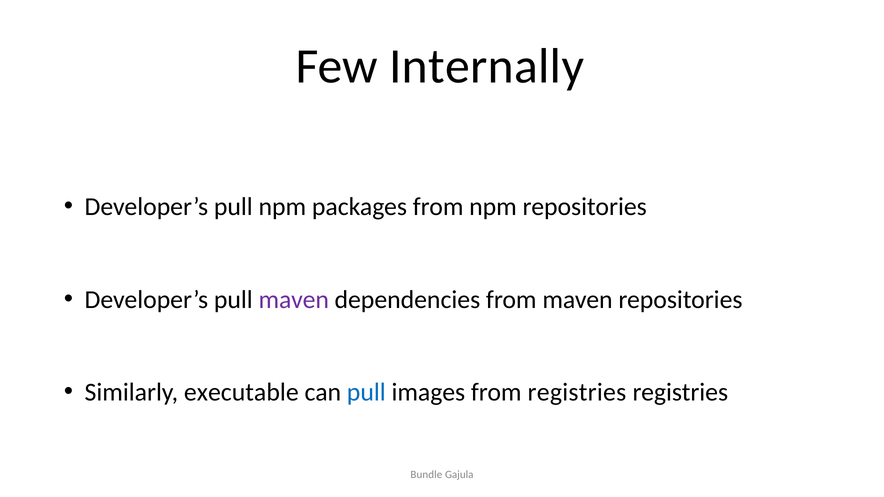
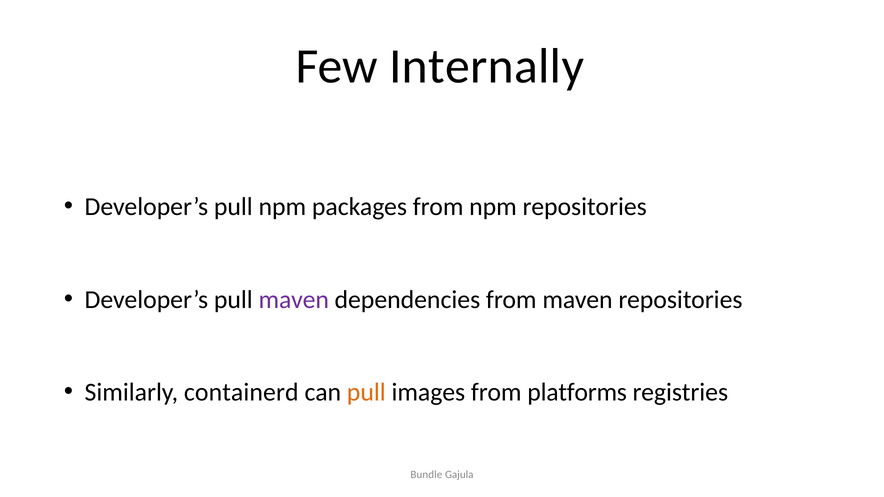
executable: executable -> containerd
pull at (366, 393) colour: blue -> orange
from registries: registries -> platforms
